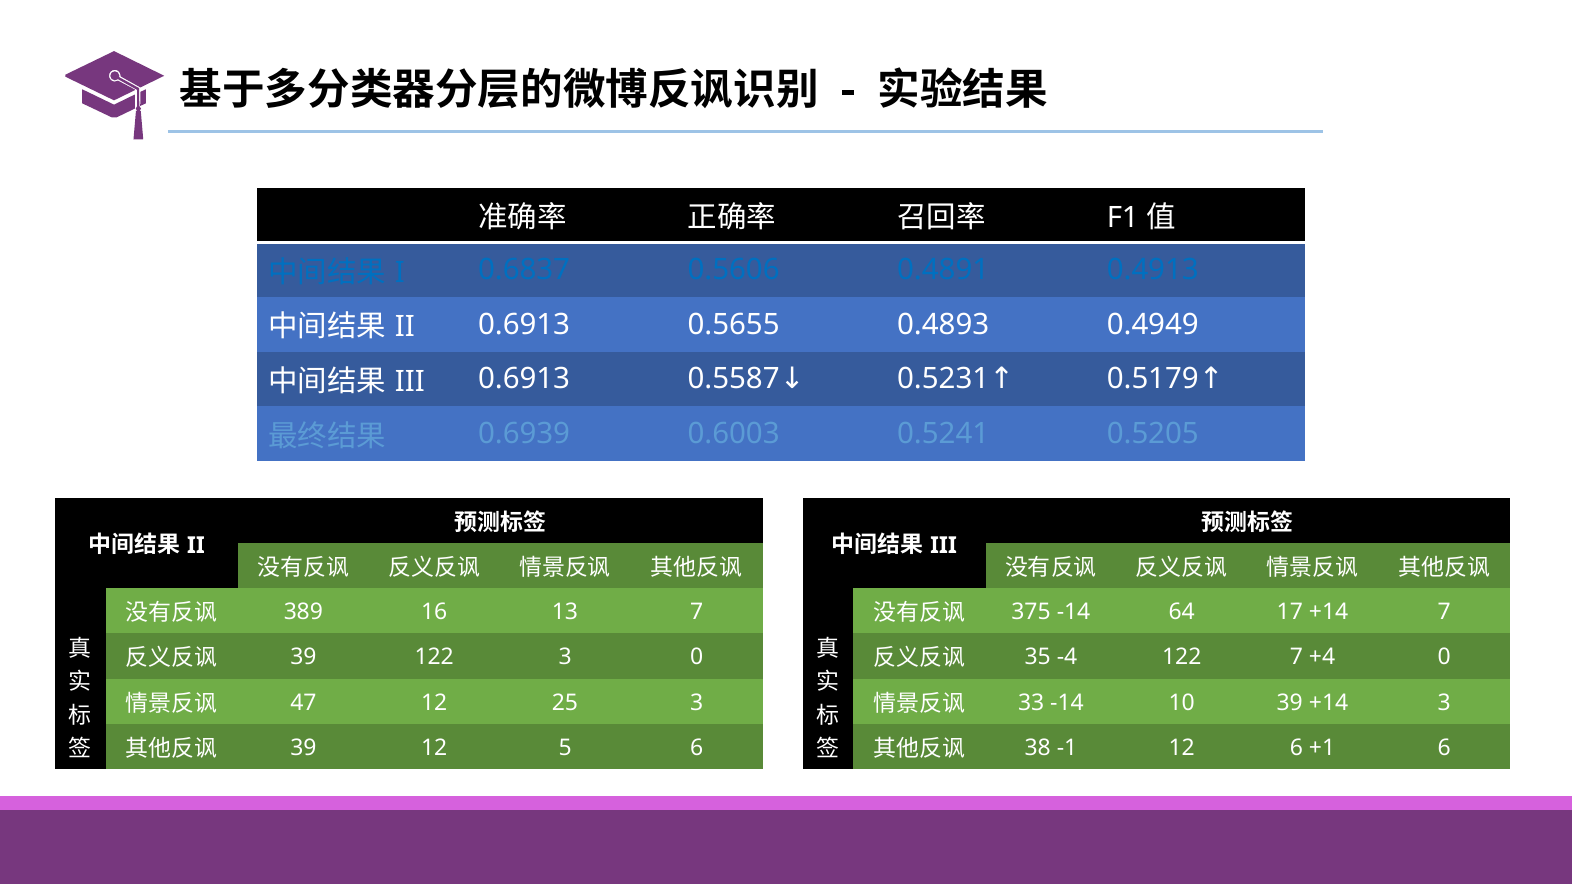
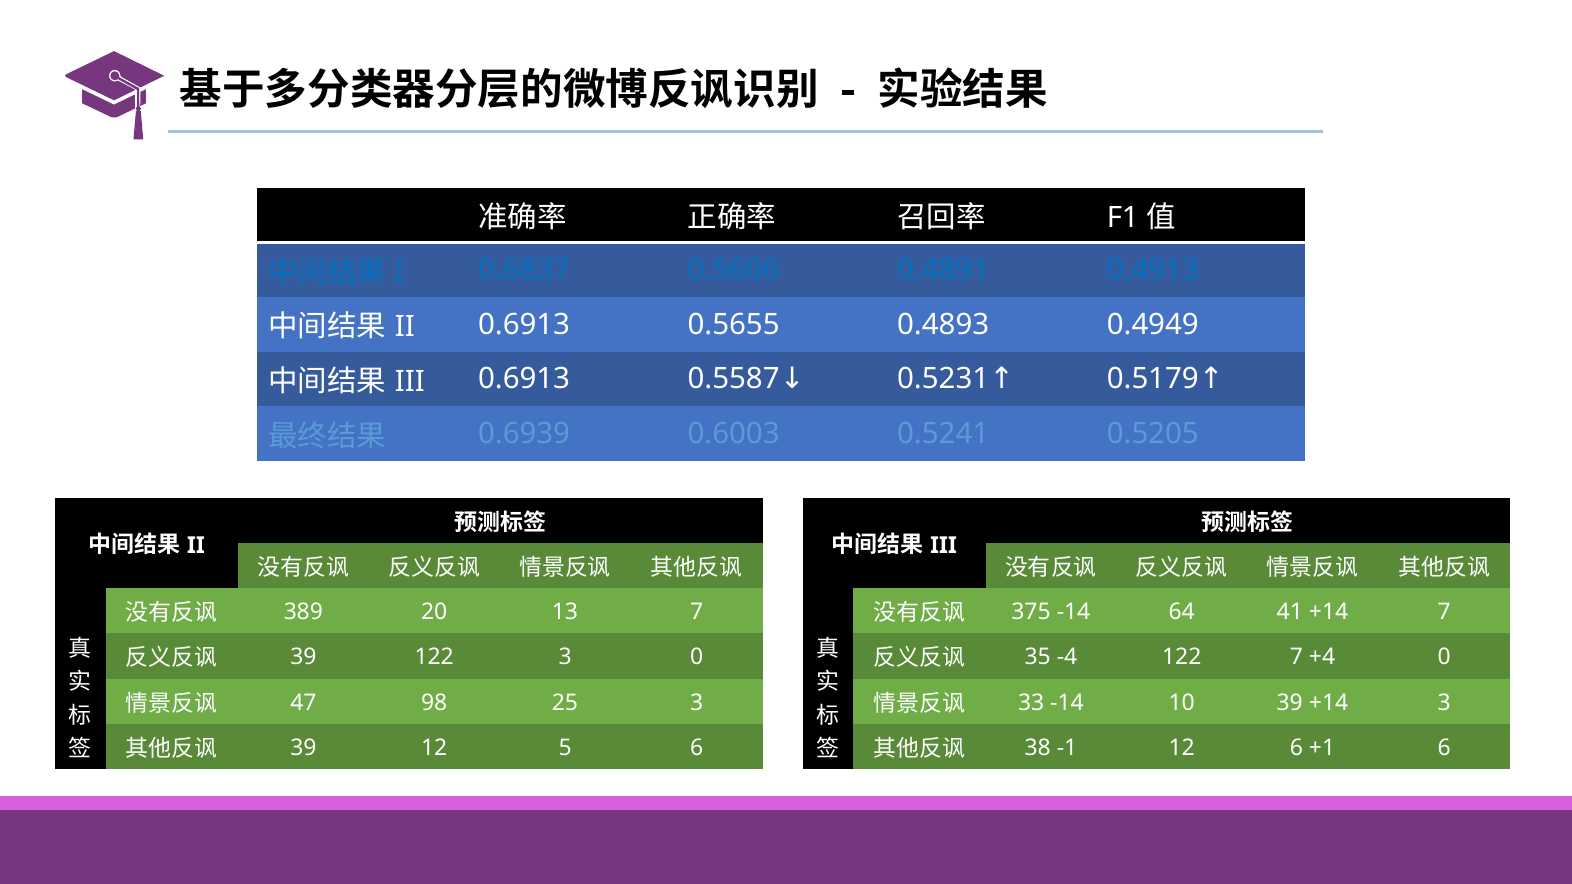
16: 16 -> 20
17: 17 -> 41
47 12: 12 -> 98
